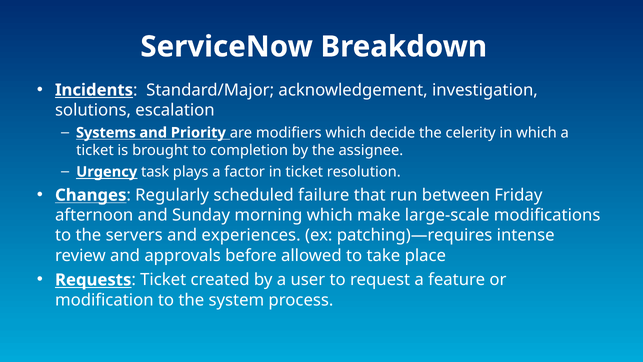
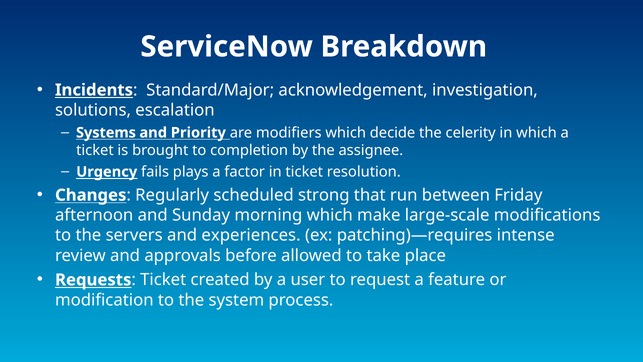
task: task -> fails
failure: failure -> strong
